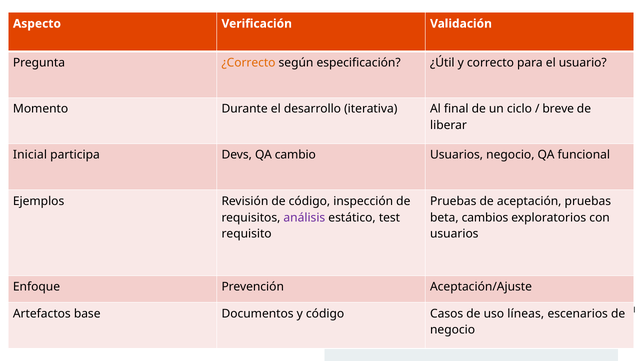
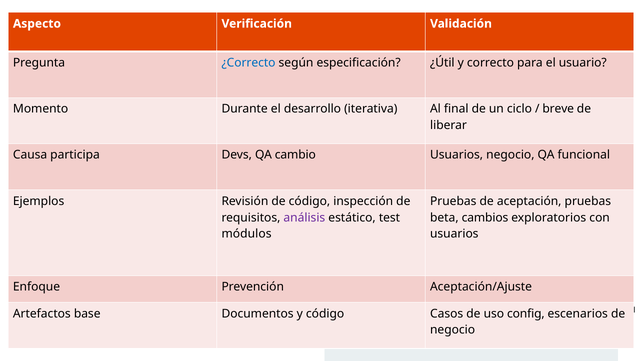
¿Correcto colour: orange -> blue
Inicial: Inicial -> Causa
requisito: requisito -> módulos
líneas: líneas -> config
